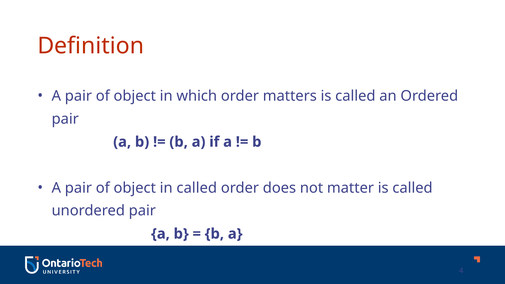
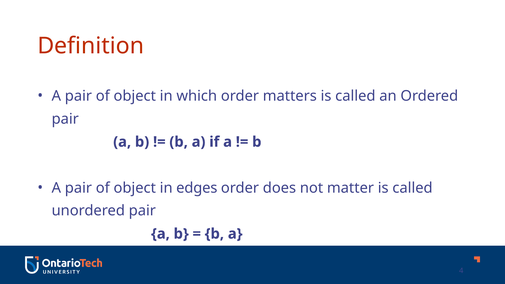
in called: called -> edges
